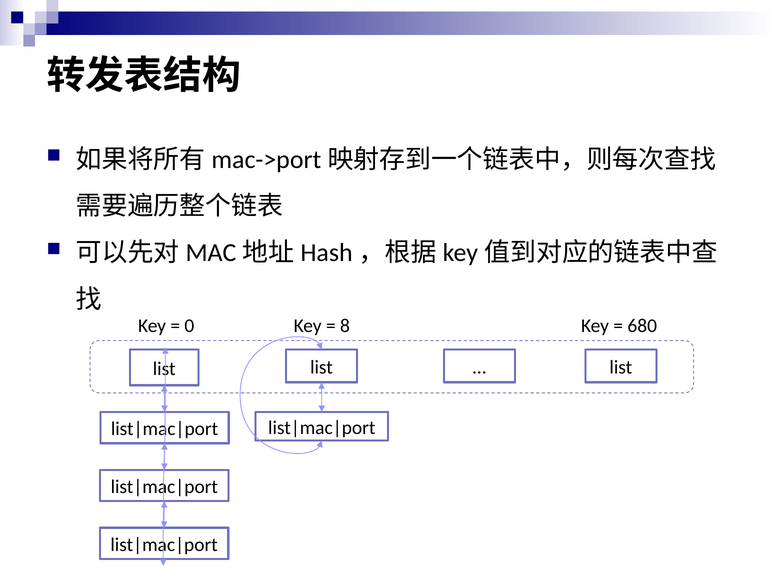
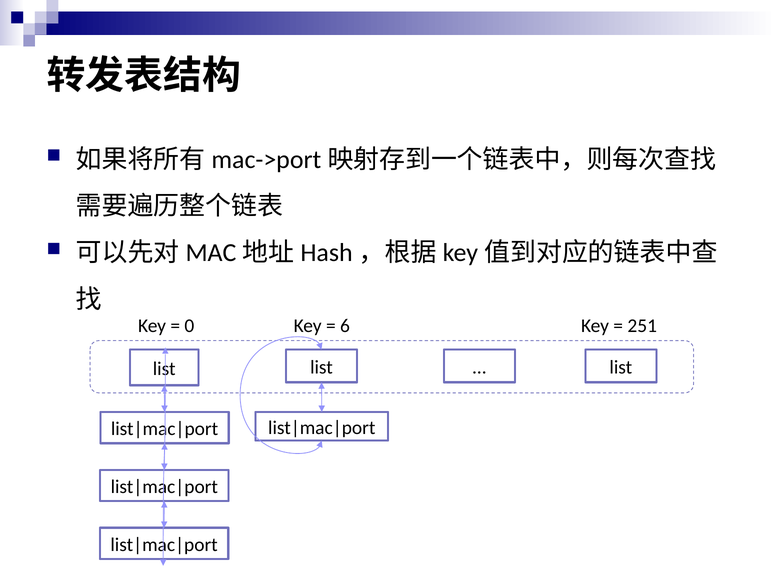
8: 8 -> 6
680: 680 -> 251
